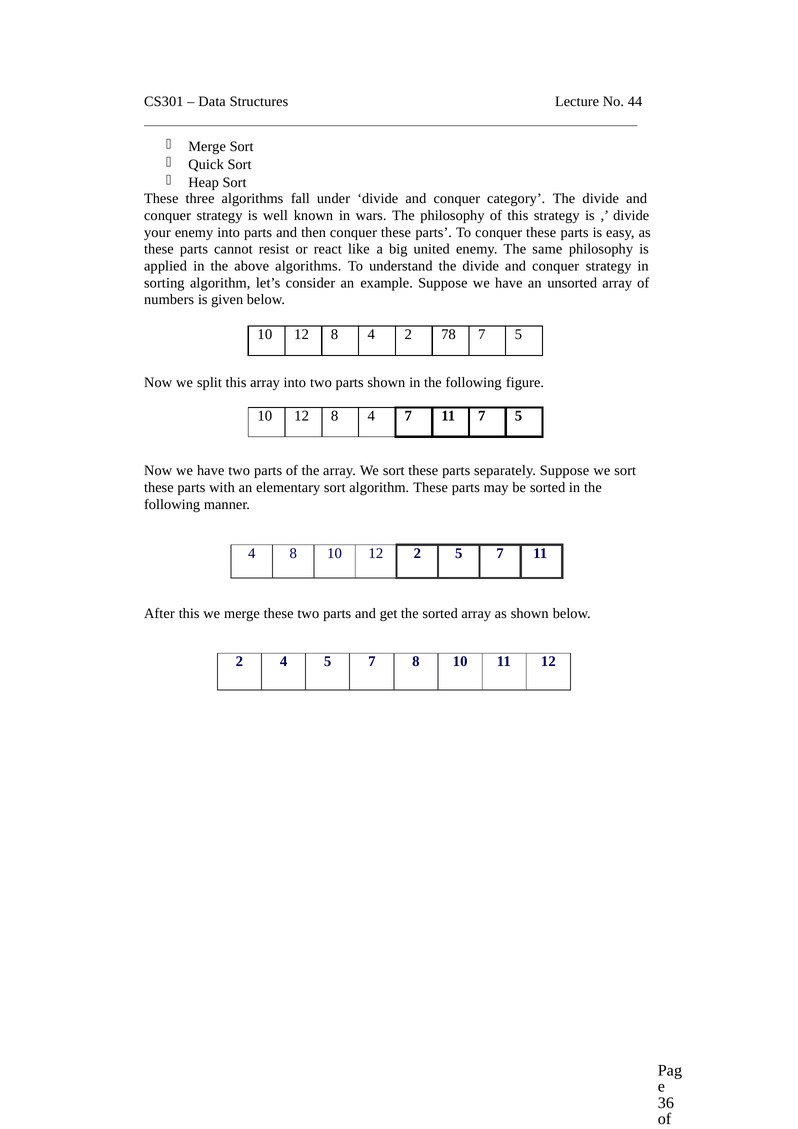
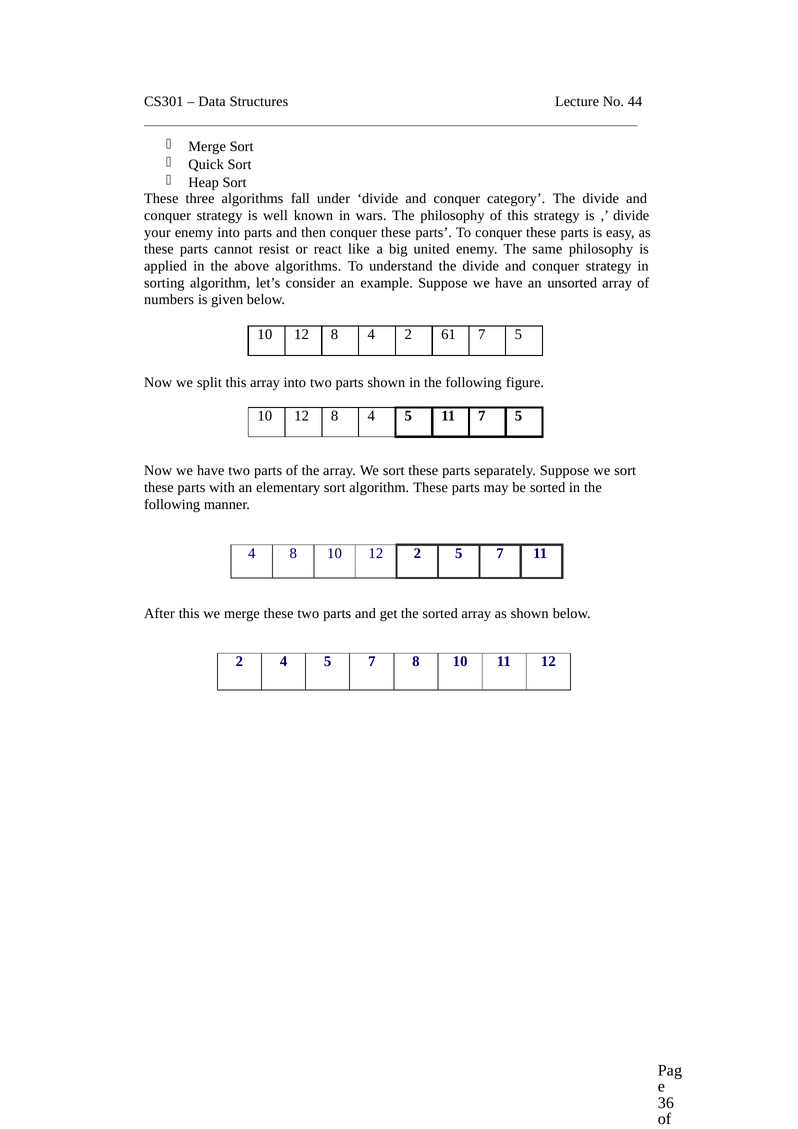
78: 78 -> 61
8 4 7: 7 -> 5
